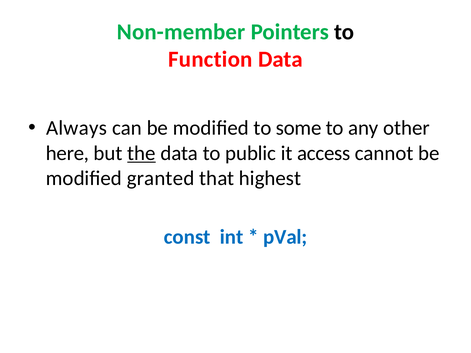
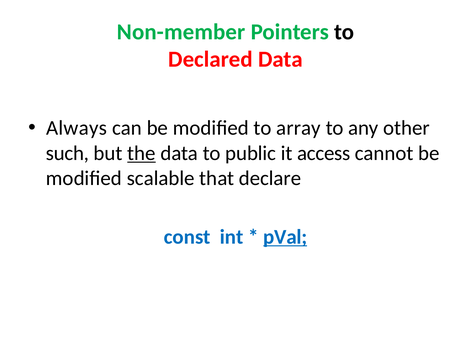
Function: Function -> Declared
some: some -> array
here: here -> such
granted: granted -> scalable
highest: highest -> declare
pVal underline: none -> present
